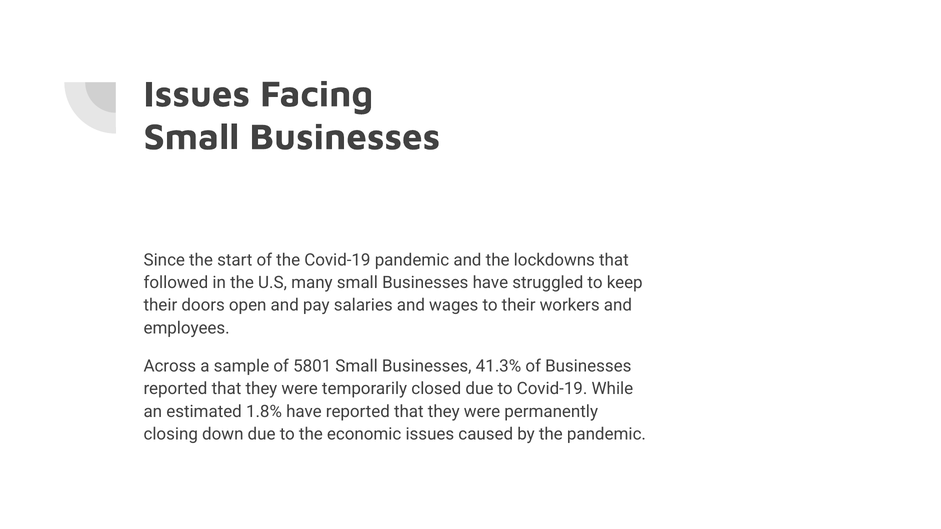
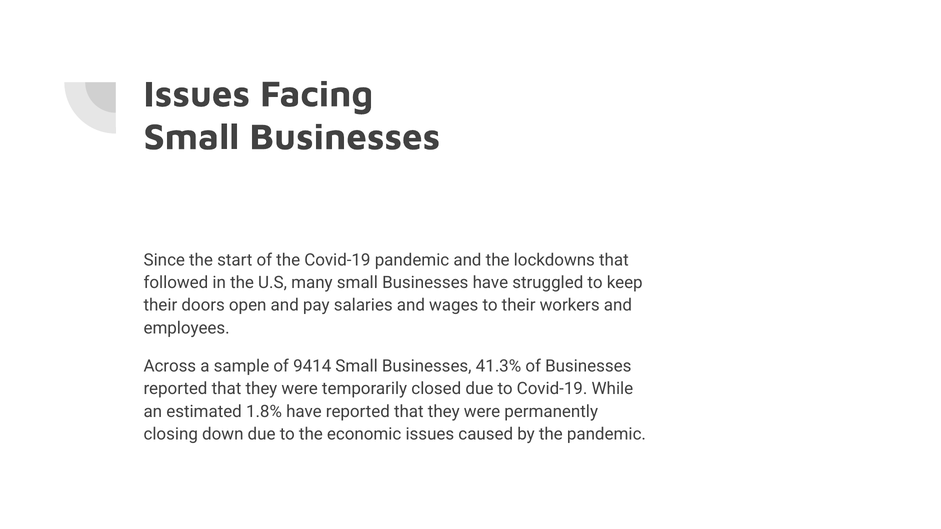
5801: 5801 -> 9414
